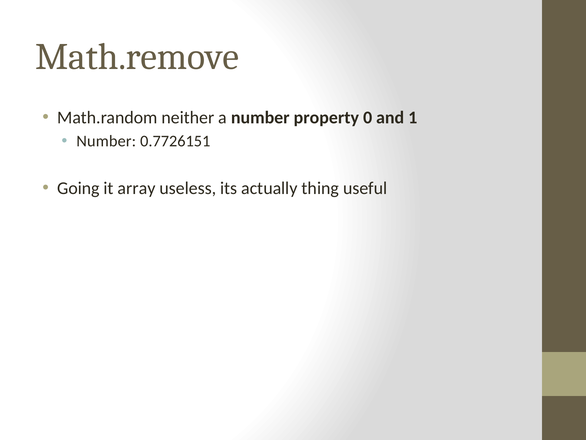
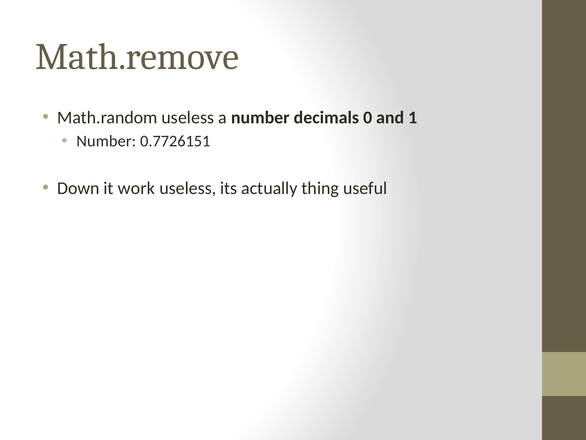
Math.random neither: neither -> useless
property: property -> decimals
Going: Going -> Down
array: array -> work
